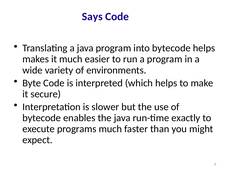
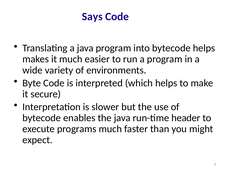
exactly: exactly -> header
